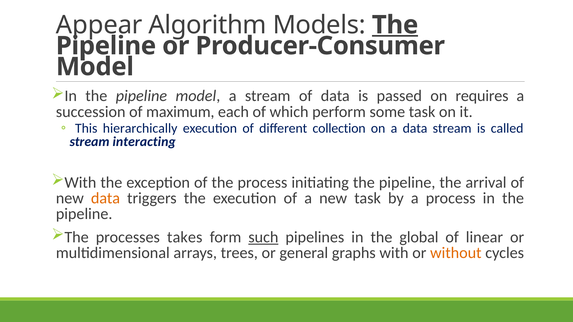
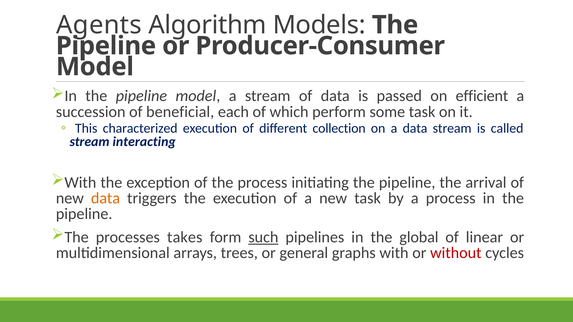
Appear: Appear -> Agents
The at (395, 25) underline: present -> none
requires: requires -> efficient
maximum: maximum -> beneficial
hierarchically: hierarchically -> characterized
without colour: orange -> red
